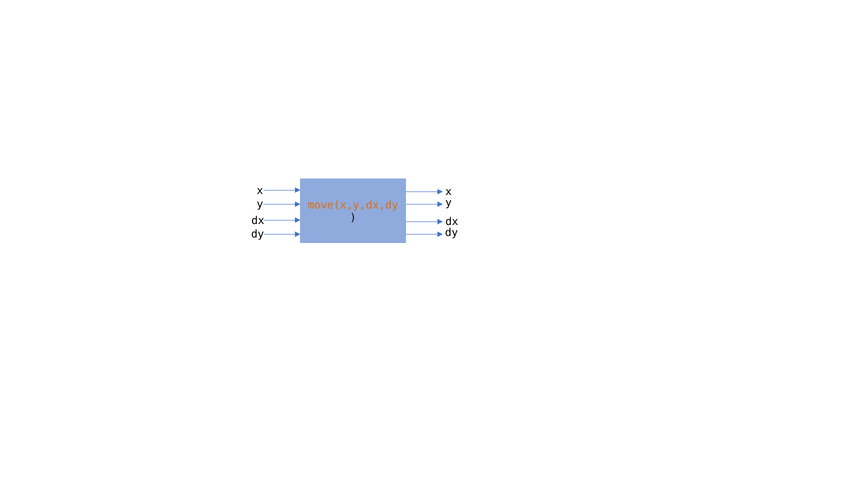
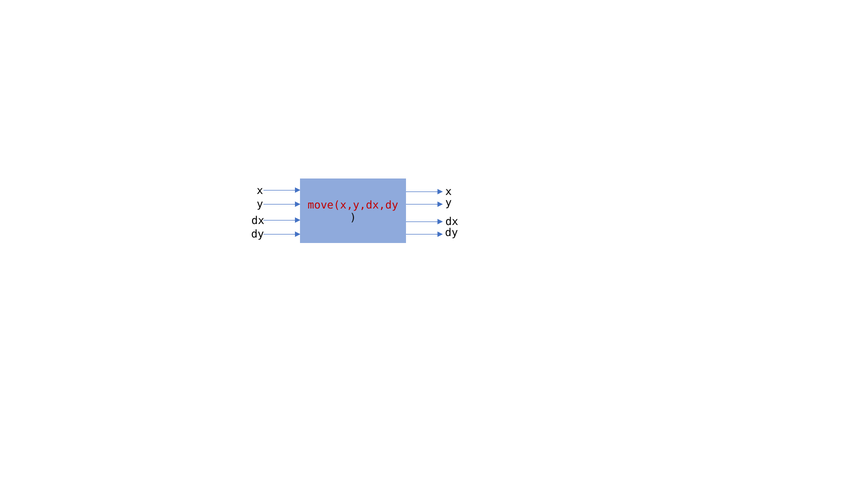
move(x,y,dx,dy colour: orange -> red
